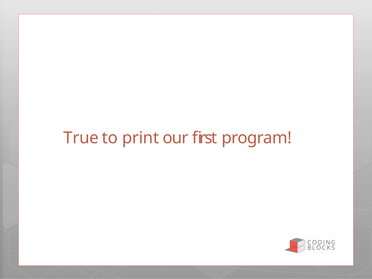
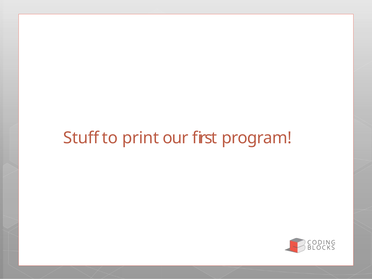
True: True -> Stuff
